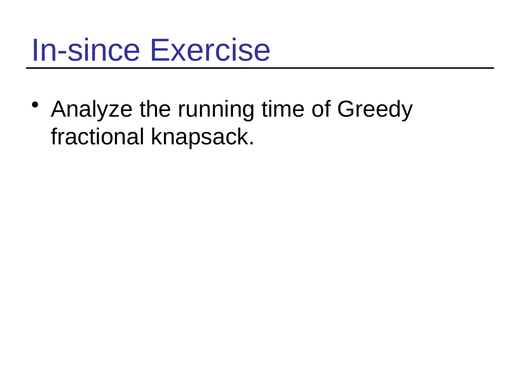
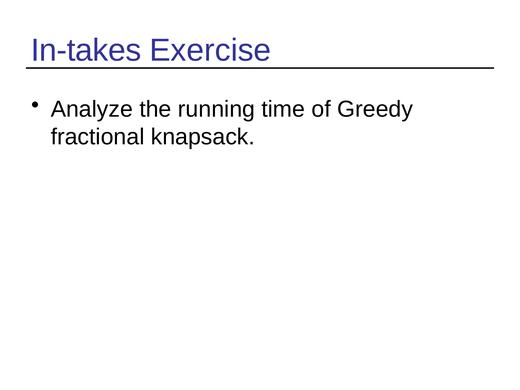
In-since: In-since -> In-takes
